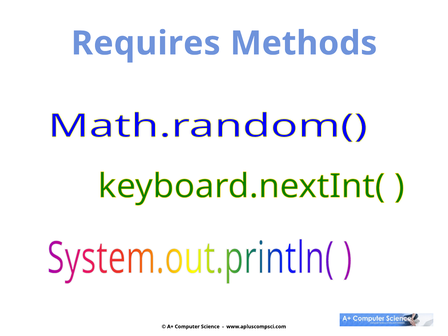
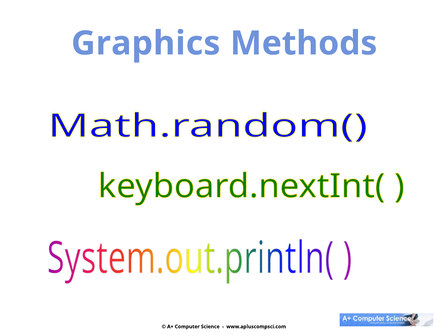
Requires: Requires -> Graphics
